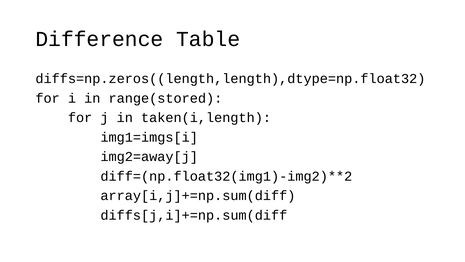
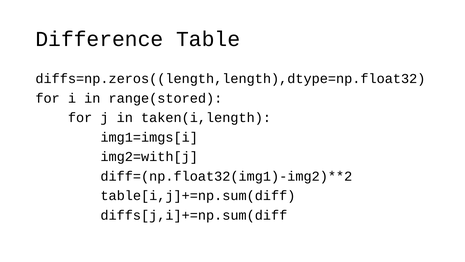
img2=away[j: img2=away[j -> img2=with[j
array[i,j]+=np.sum(diff: array[i,j]+=np.sum(diff -> table[i,j]+=np.sum(diff
